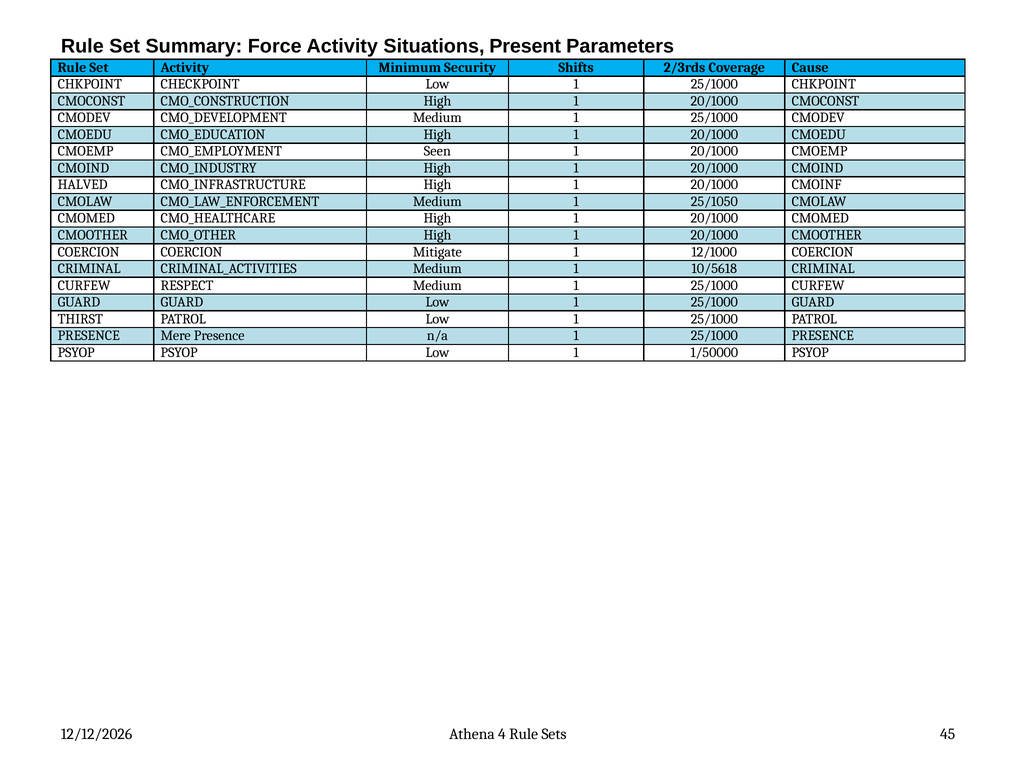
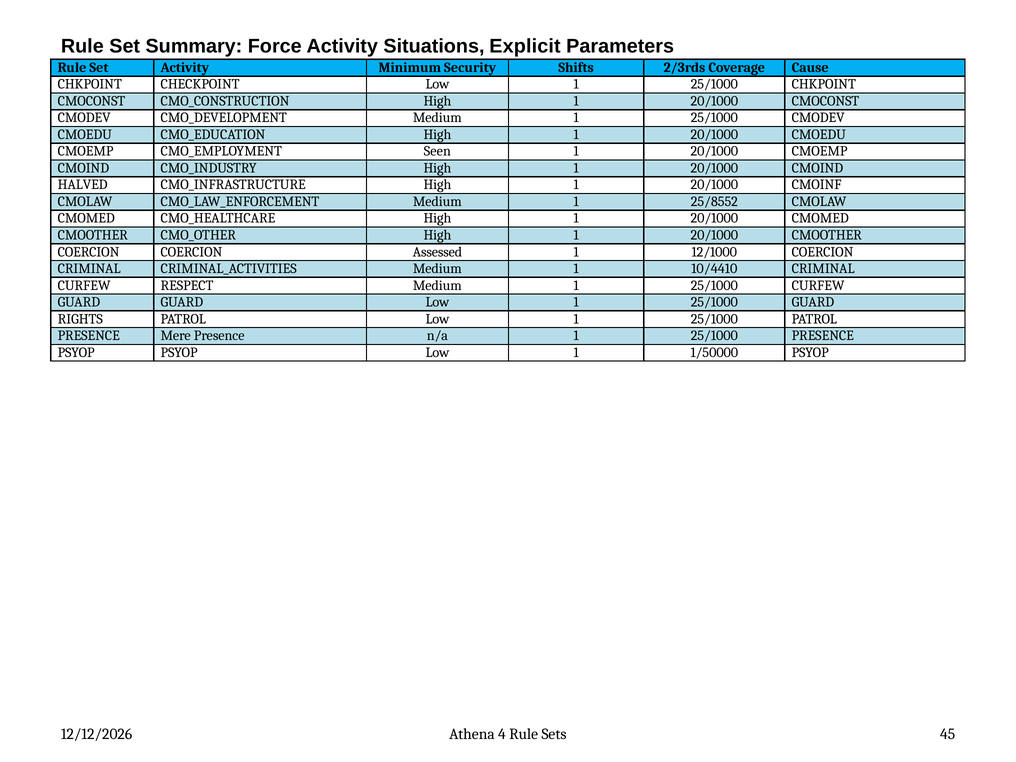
Present: Present -> Explicit
25/1050: 25/1050 -> 25/8552
Mitigate: Mitigate -> Assessed
10/5618: 10/5618 -> 10/4410
THIRST: THIRST -> RIGHTS
